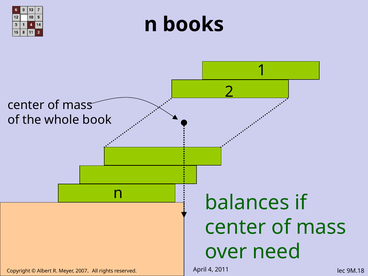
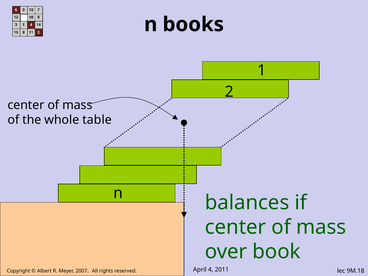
book: book -> table
need: need -> book
